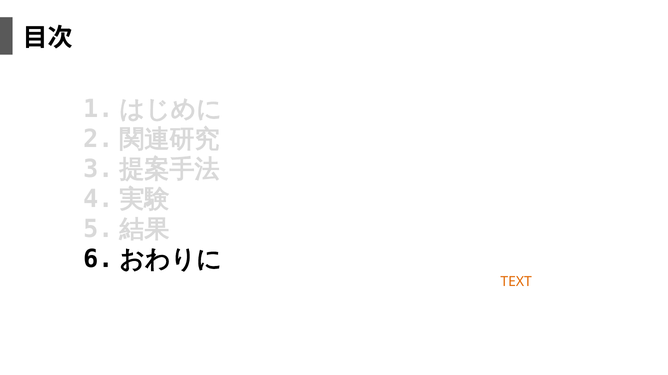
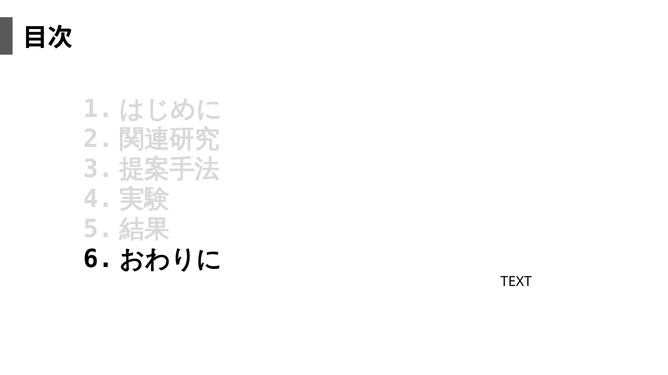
TEXT colour: orange -> black
